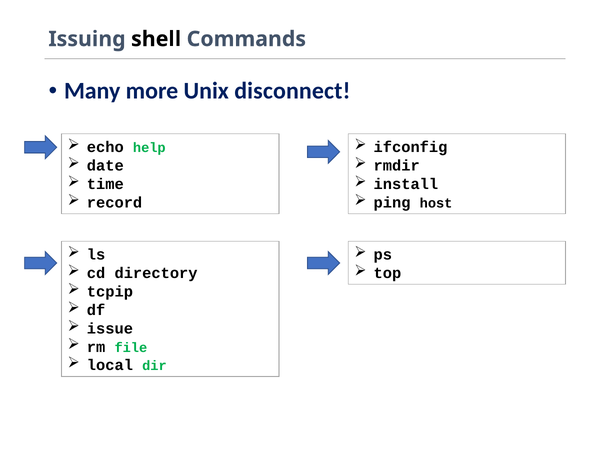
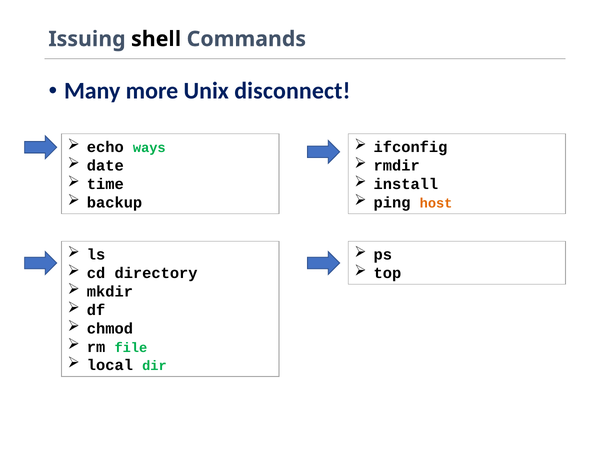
help: help -> ways
record: record -> backup
host colour: black -> orange
tcpip: tcpip -> mkdir
issue: issue -> chmod
